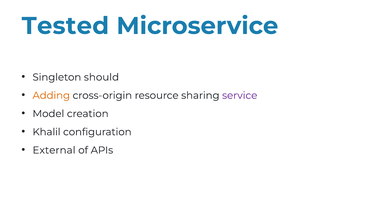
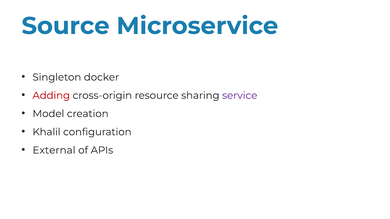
Tested: Tested -> Source
should: should -> docker
Adding colour: orange -> red
